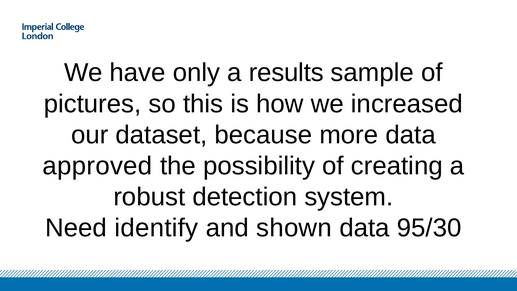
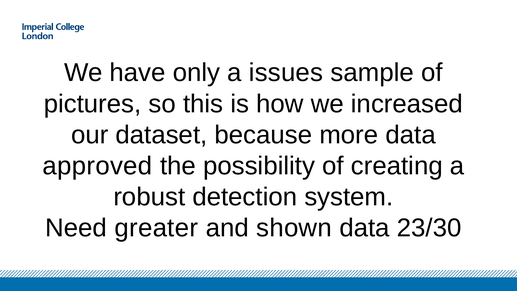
results: results -> issues
identify: identify -> greater
95/30: 95/30 -> 23/30
